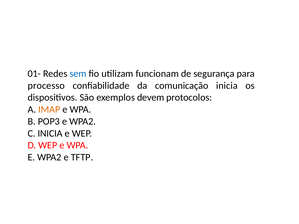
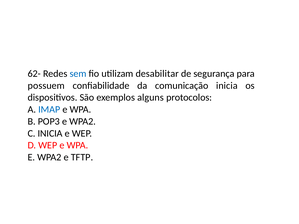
01-: 01- -> 62-
funcionam: funcionam -> desabilitar
processo: processo -> possuem
devem: devem -> alguns
IMAP colour: orange -> blue
